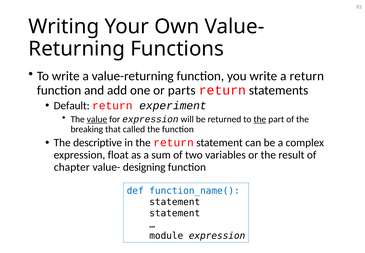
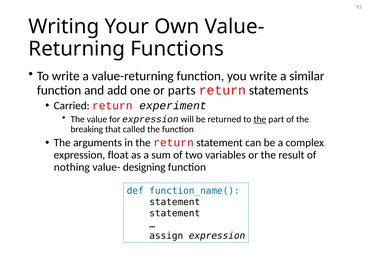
a return: return -> similar
Default: Default -> Carried
value underline: present -> none
descriptive: descriptive -> arguments
chapter: chapter -> nothing
module: module -> assign
